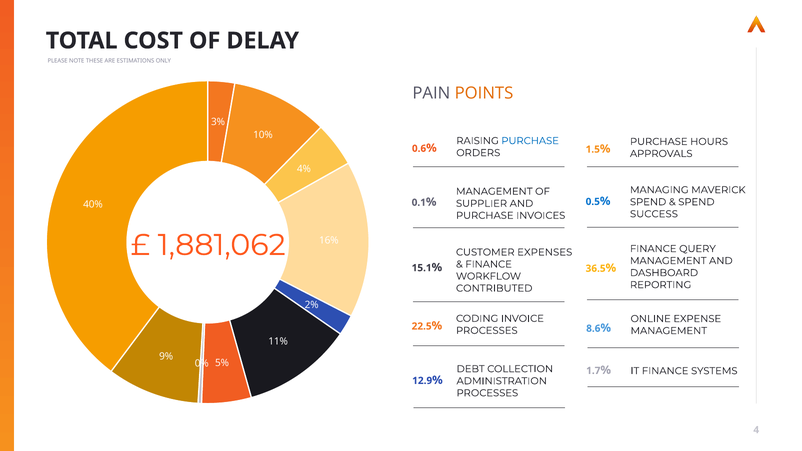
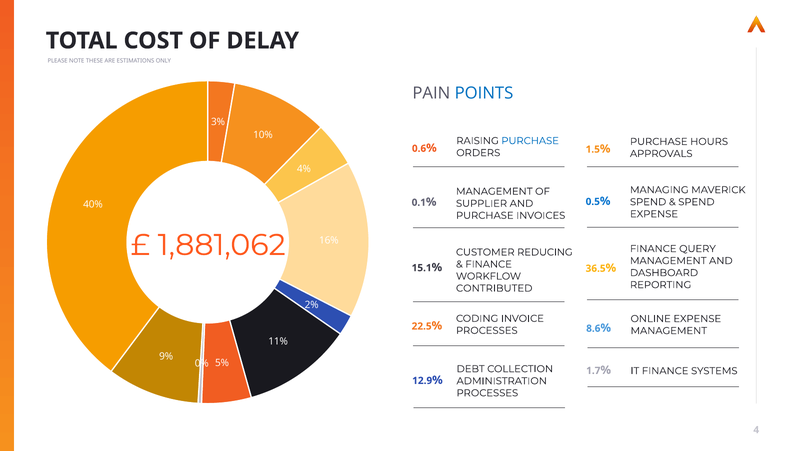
POINTS colour: orange -> blue
SUCCESS at (654, 214): SUCCESS -> EXPENSE
EXPENSES: EXPENSES -> REDUCING
